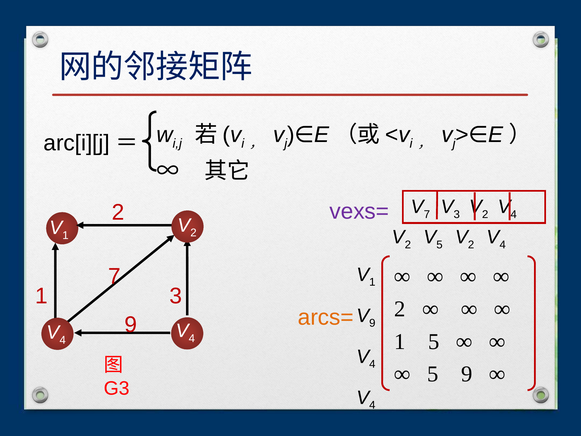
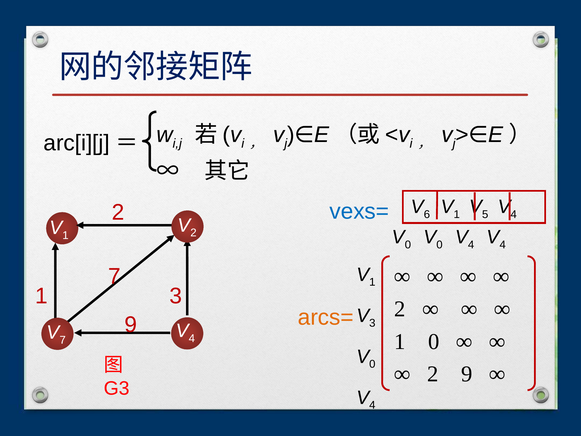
7 at (427, 214): 7 -> 6
3 at (457, 214): 3 -> 1
2 at (485, 214): 2 -> 5
vexs= colour: purple -> blue
2 at (408, 244): 2 -> 0
5 at (440, 244): 5 -> 0
2 at (471, 244): 2 -> 4
9 at (372, 323): 9 -> 3
4 at (63, 340): 4 -> 7
1 5: 5 -> 0
4 at (372, 364): 4 -> 0
5 at (433, 374): 5 -> 2
